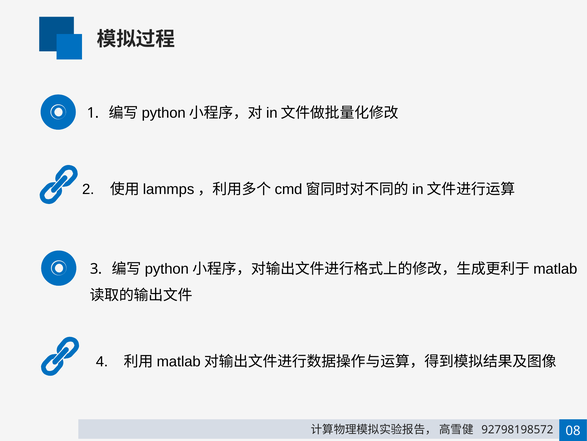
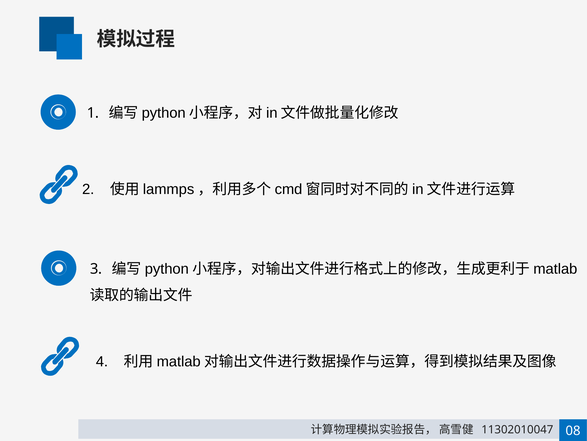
92798198572: 92798198572 -> 11302010047
